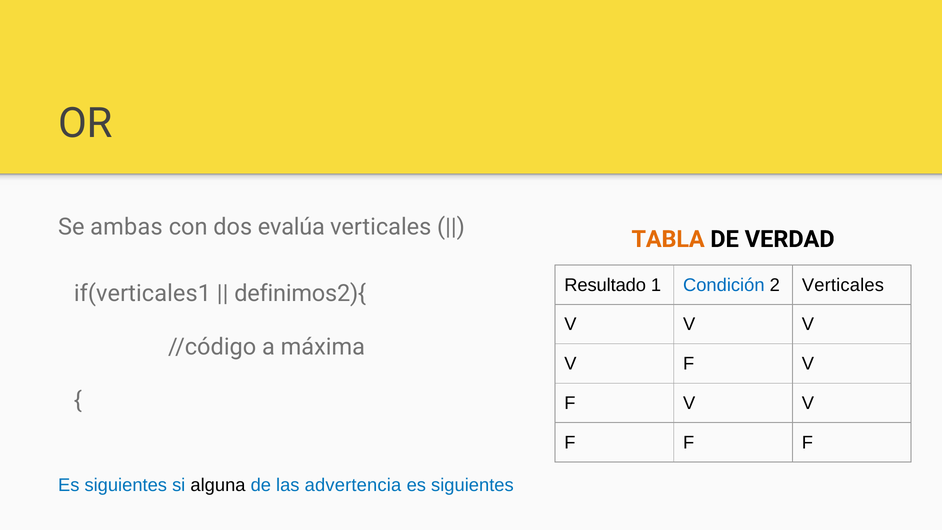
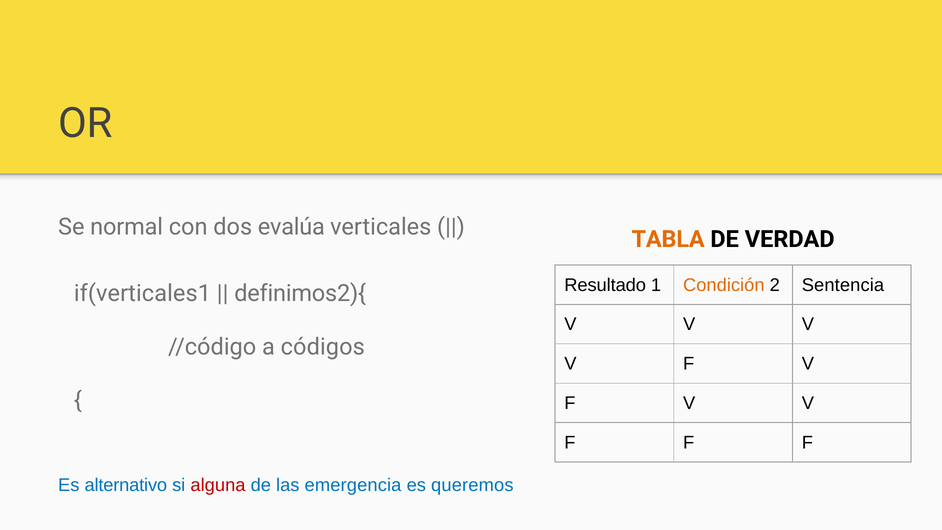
ambas: ambas -> normal
Condición colour: blue -> orange
2 Verticales: Verticales -> Sentencia
máxima: máxima -> códigos
siguientes at (126, 485): siguientes -> alternativo
alguna colour: black -> red
advertencia: advertencia -> emergencia
siguientes at (472, 485): siguientes -> queremos
